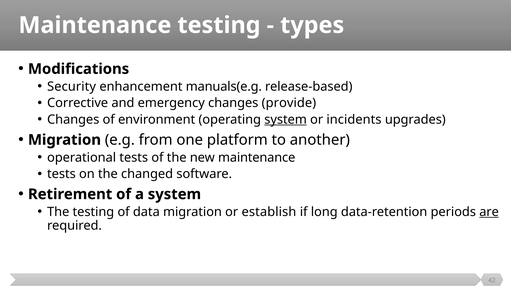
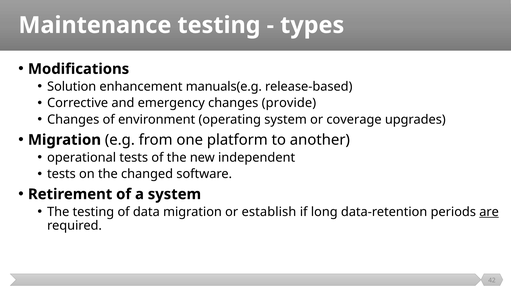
Security: Security -> Solution
system at (286, 119) underline: present -> none
incidents: incidents -> coverage
new maintenance: maintenance -> independent
